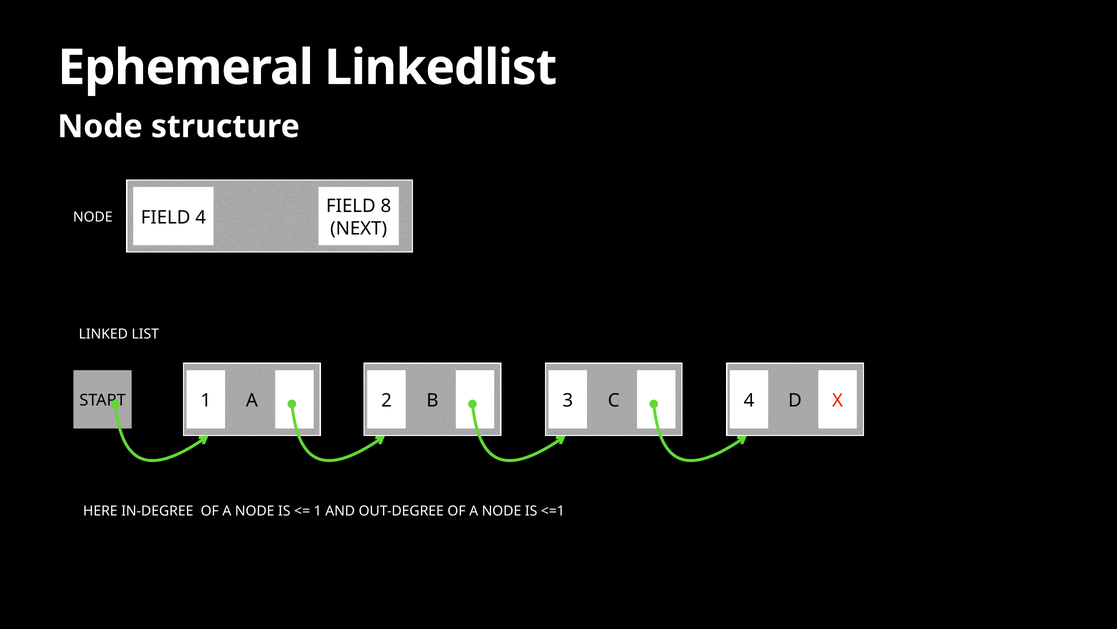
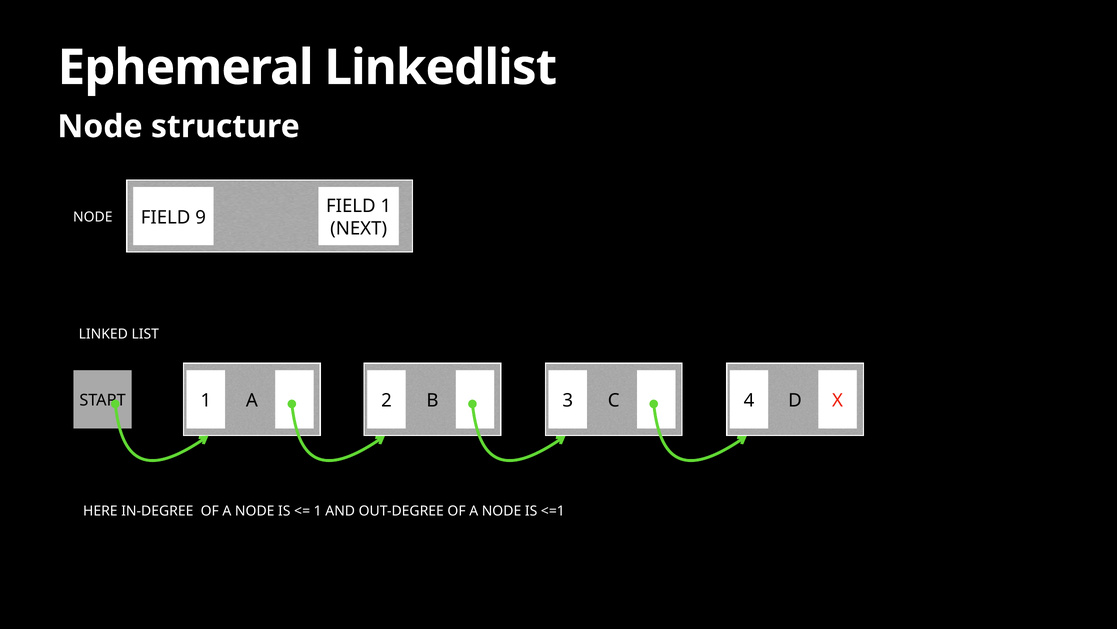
FIELD 8: 8 -> 1
FIELD 4: 4 -> 9
